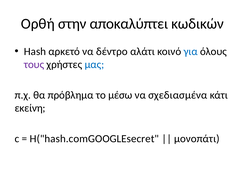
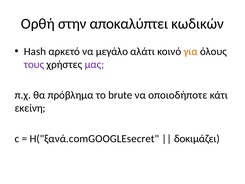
δέντρο: δέντρο -> μεγάλο
για colour: blue -> orange
μας colour: blue -> purple
μέσω: μέσω -> brute
σχεδιασμένα: σχεδιασμένα -> οποιοδήποτε
H("hash.comGOOGLEsecret: H("hash.comGOOGLEsecret -> H("ξανά.comGOOGLEsecret
μονοπάτι: μονοπάτι -> δοκιμάζει
